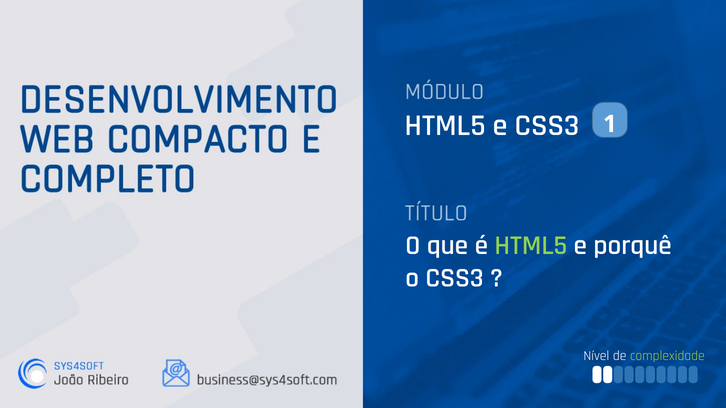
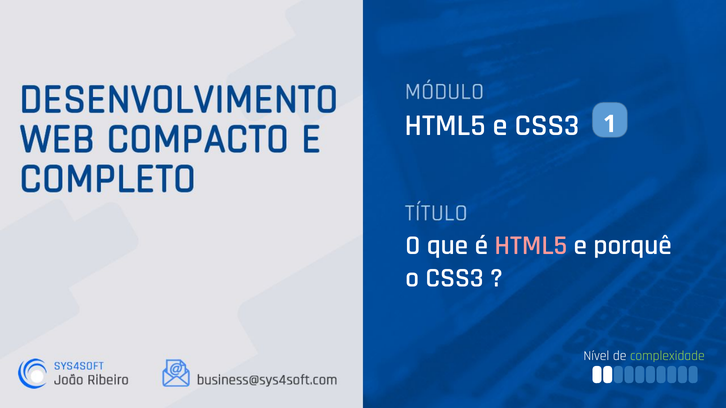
HTML5 at (531, 245) colour: light green -> pink
